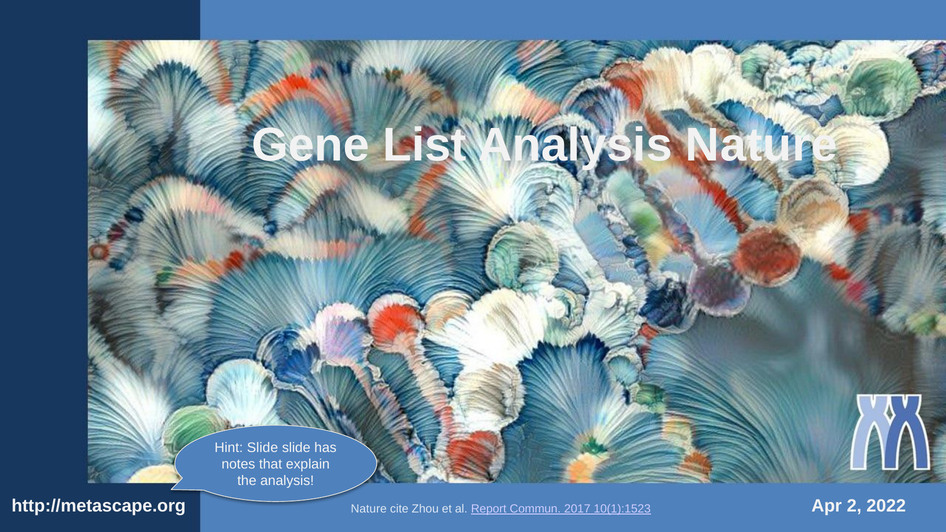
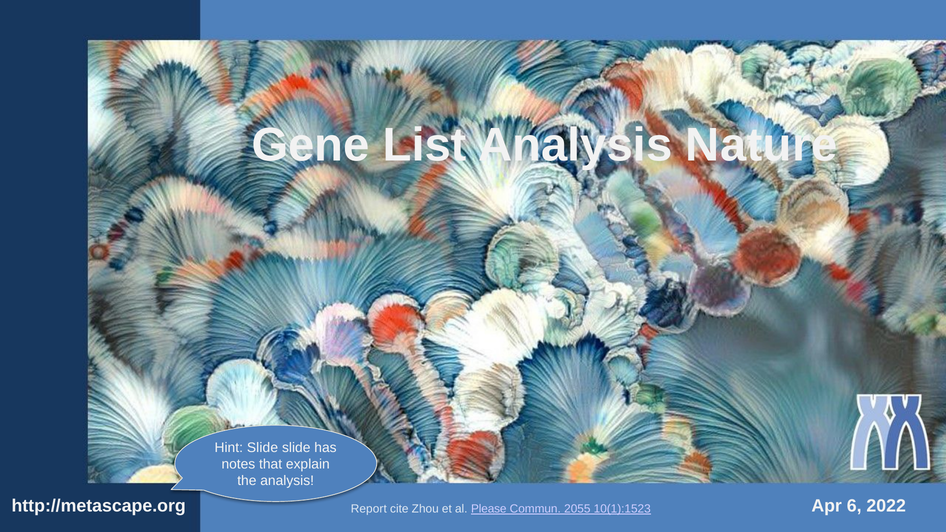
2: 2 -> 6
Nature at (369, 509): Nature -> Report
Report: Report -> Please
2017: 2017 -> 2055
